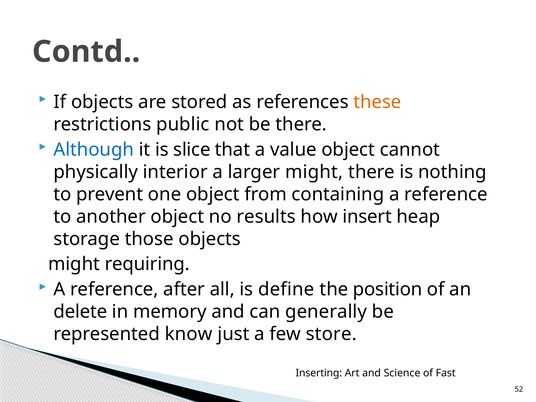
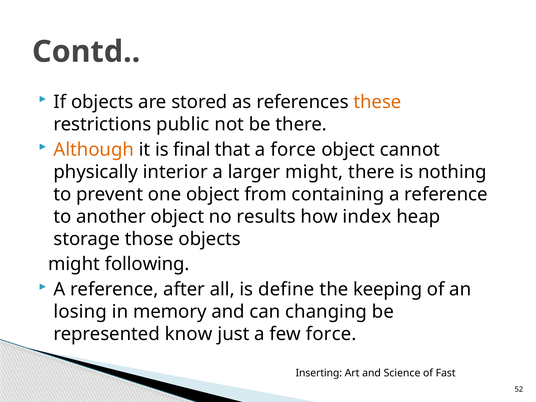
Although colour: blue -> orange
slice: slice -> final
a value: value -> force
insert: insert -> index
requiring: requiring -> following
position: position -> keeping
delete: delete -> losing
generally: generally -> changing
few store: store -> force
